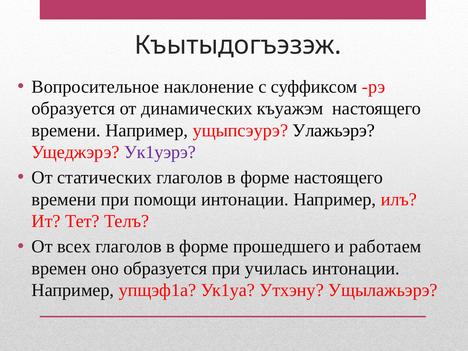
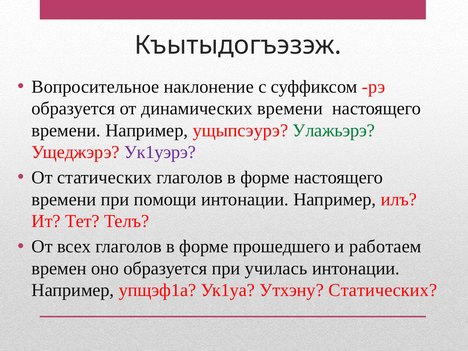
динамических къуажэм: къуажэм -> времени
Улажьэрэ colour: black -> green
Утхэну Ущылажьэрэ: Ущылажьэрэ -> Статических
